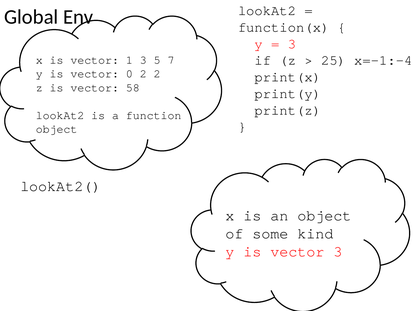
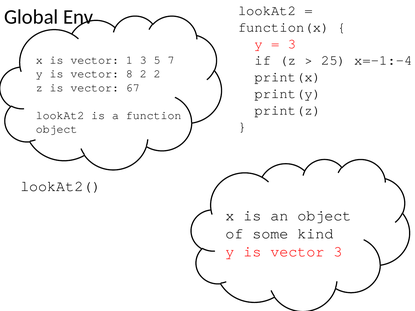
0: 0 -> 8
58: 58 -> 67
